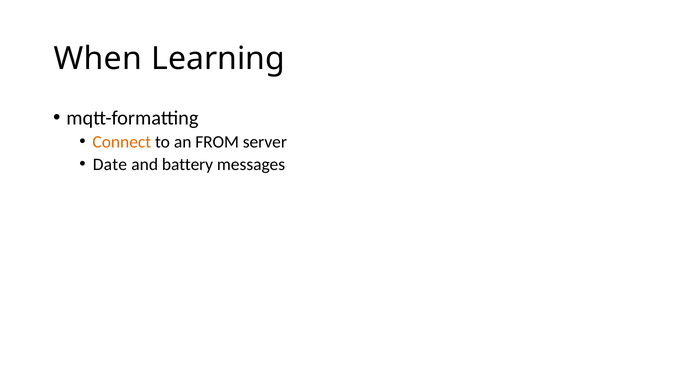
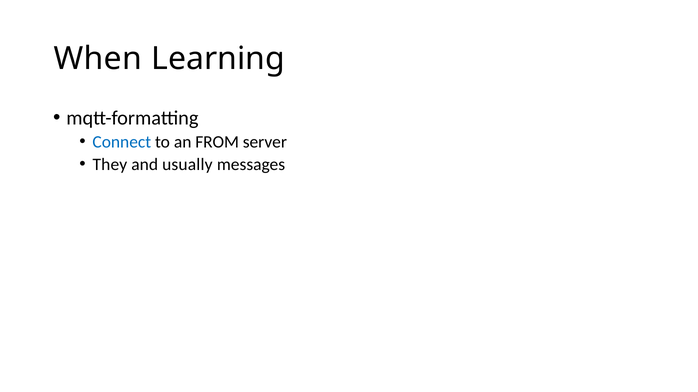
Connect colour: orange -> blue
Date: Date -> They
battery: battery -> usually
